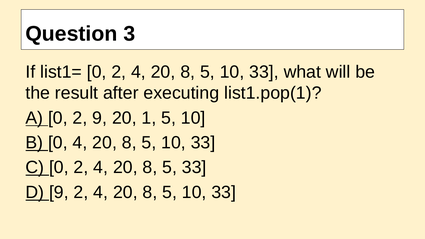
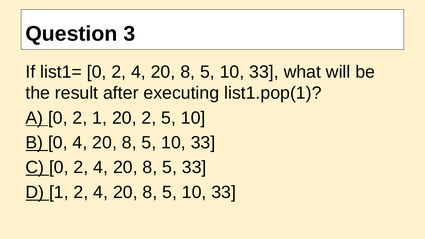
2 9: 9 -> 1
20 1: 1 -> 2
D 9: 9 -> 1
